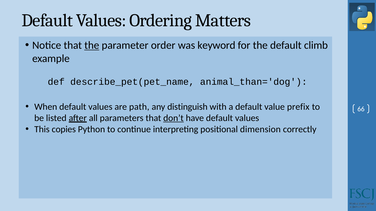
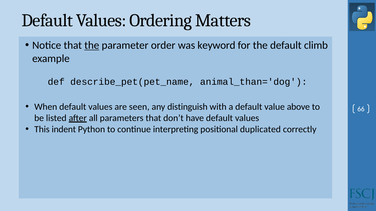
path: path -> seen
prefix: prefix -> above
don’t underline: present -> none
copies: copies -> indent
dimension: dimension -> duplicated
